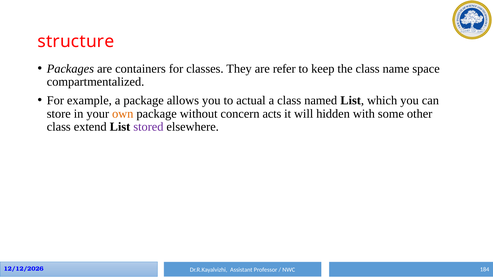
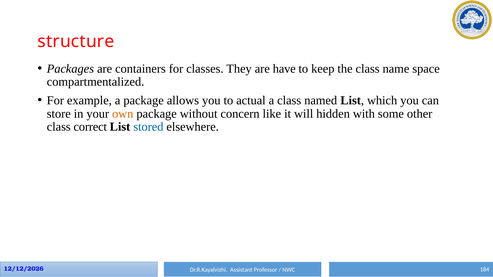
refer: refer -> have
acts: acts -> like
extend: extend -> correct
stored colour: purple -> blue
